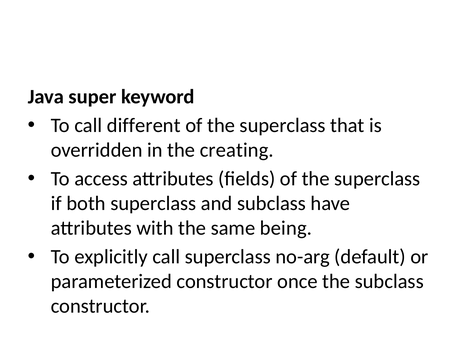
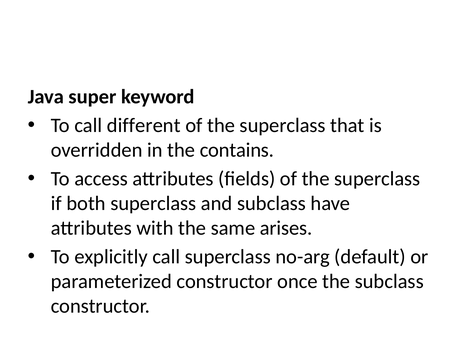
creating: creating -> contains
being: being -> arises
